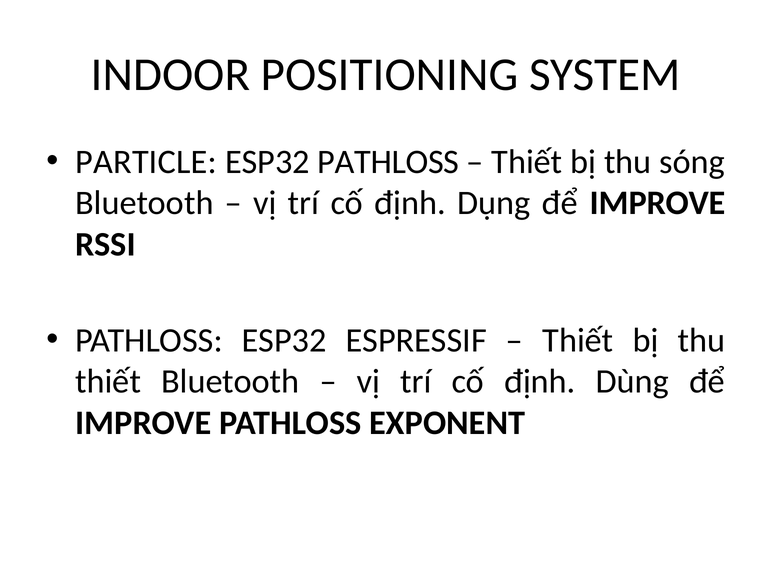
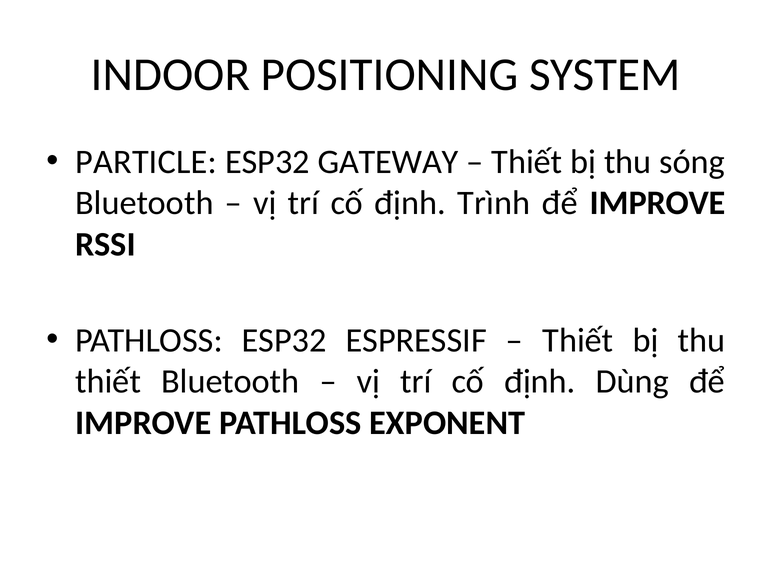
ESP32 PATHLOSS: PATHLOSS -> GATEWAY
Dụng: Dụng -> Trình
